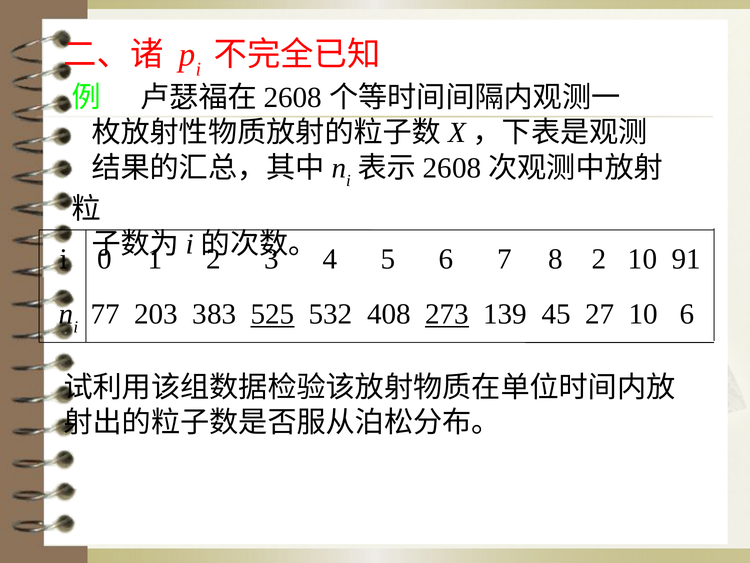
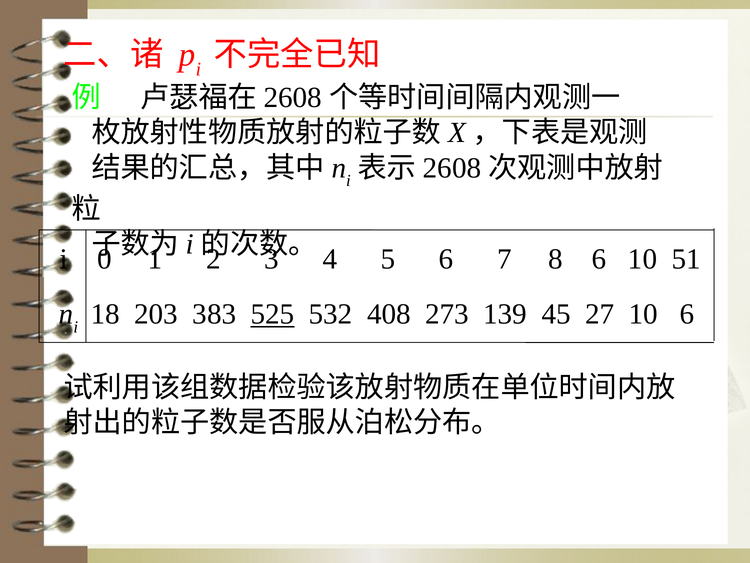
8 2: 2 -> 6
91: 91 -> 51
77: 77 -> 18
273 underline: present -> none
